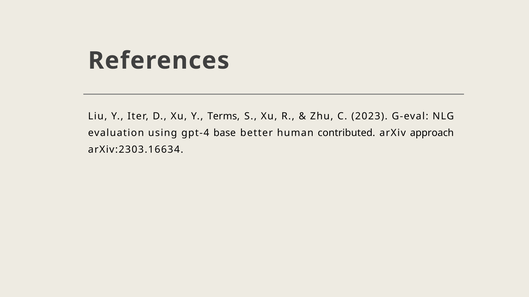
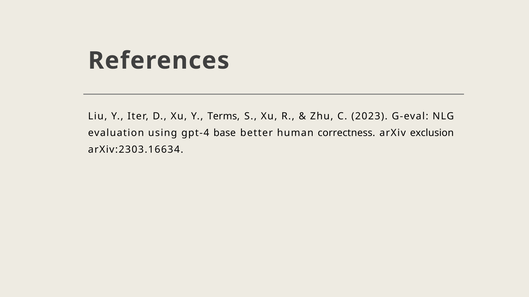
contributed: contributed -> correctness
approach: approach -> exclusion
